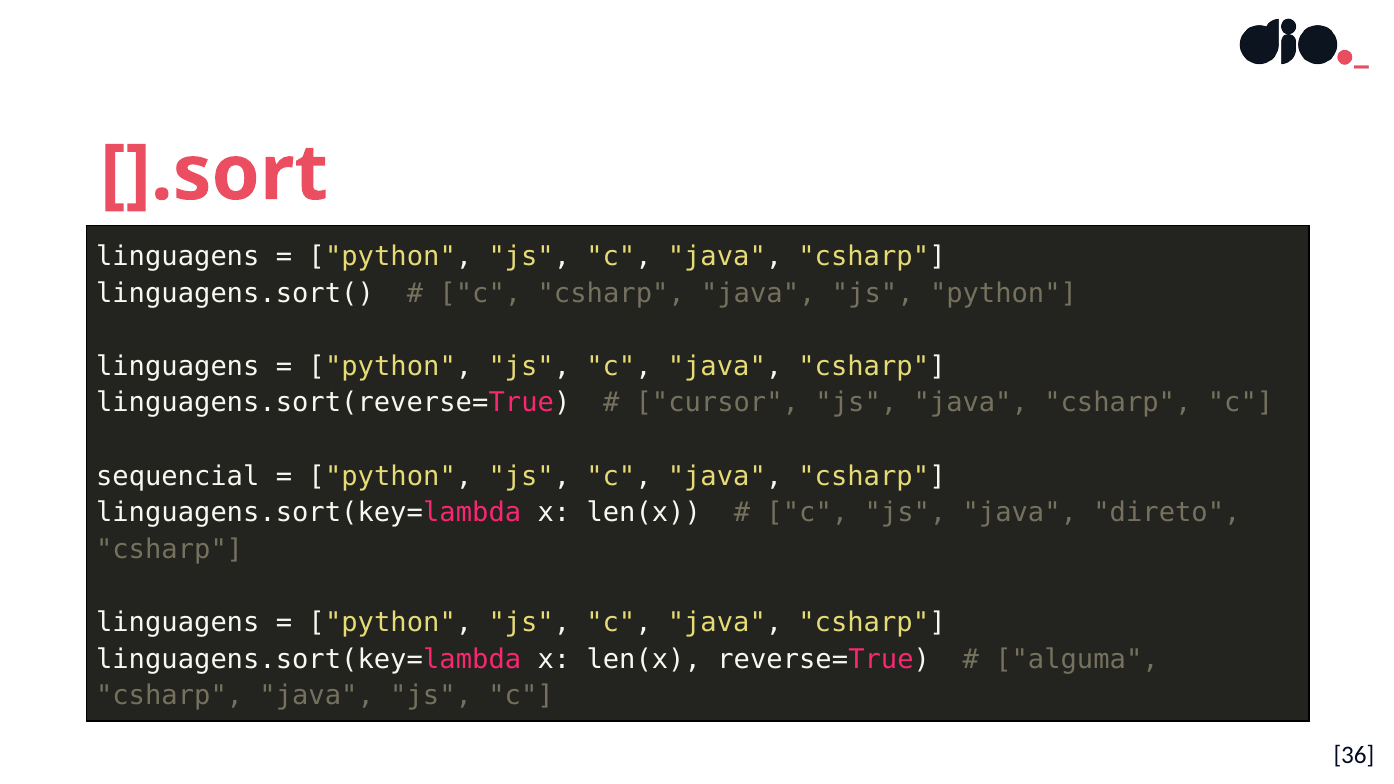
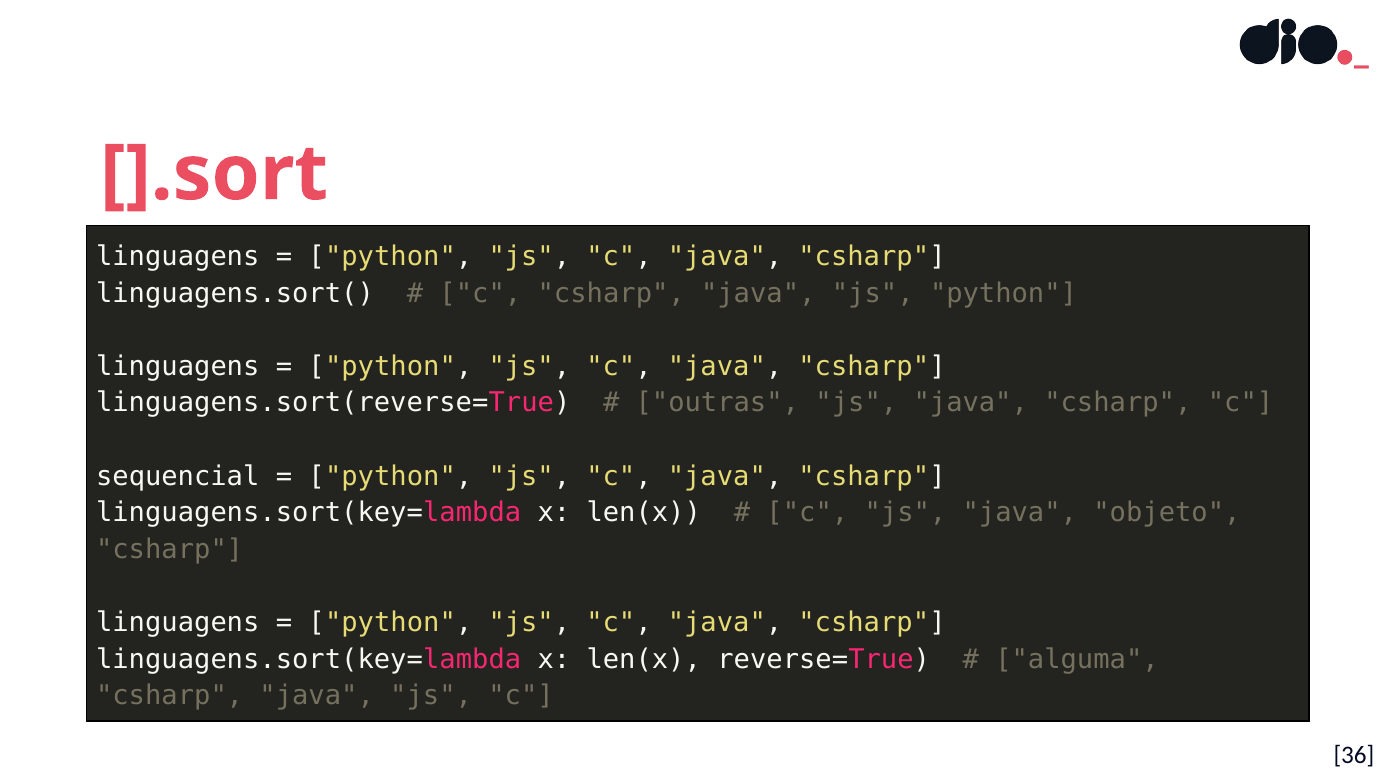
cursor: cursor -> outras
direto: direto -> objeto
